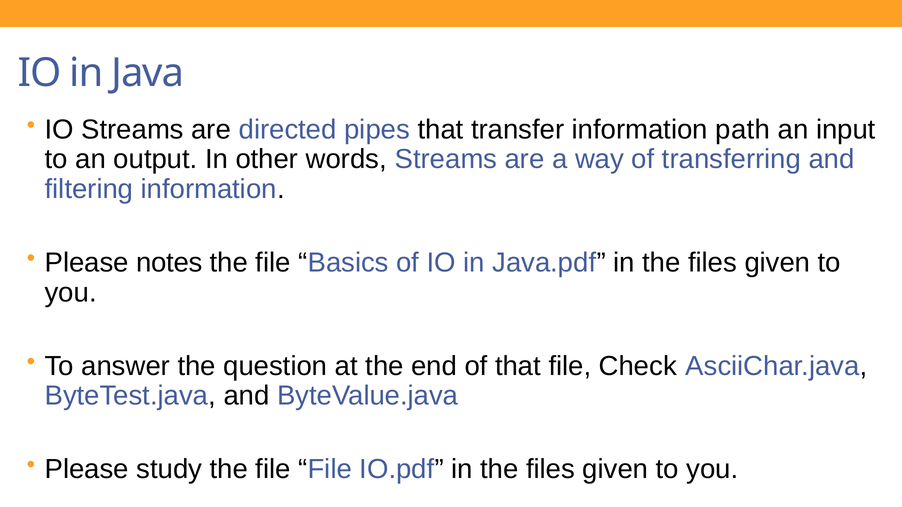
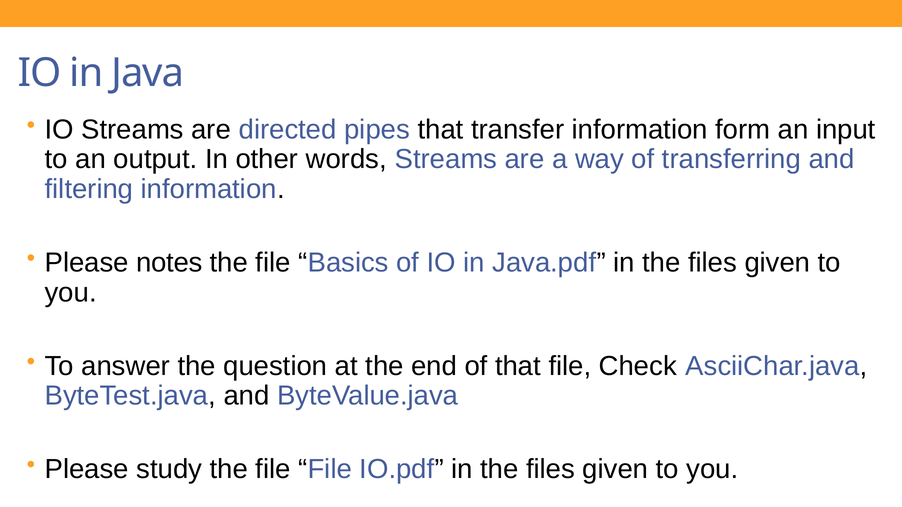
path: path -> form
